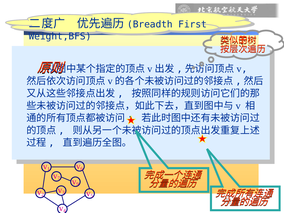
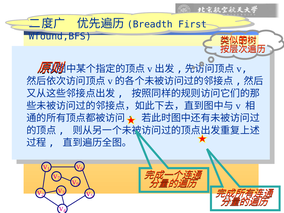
Weight,BFS: Weight,BFS -> Wfound,BFS
